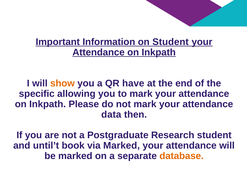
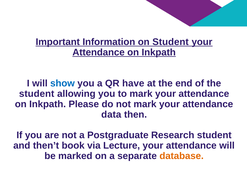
show colour: orange -> blue
specific at (37, 94): specific -> student
until’t: until’t -> then’t
via Marked: Marked -> Lecture
